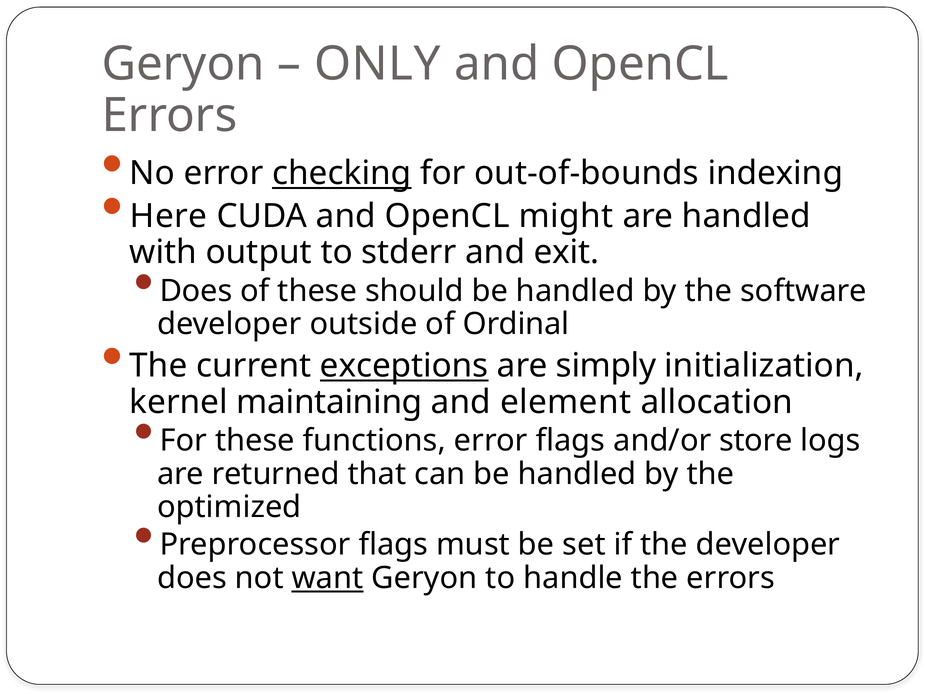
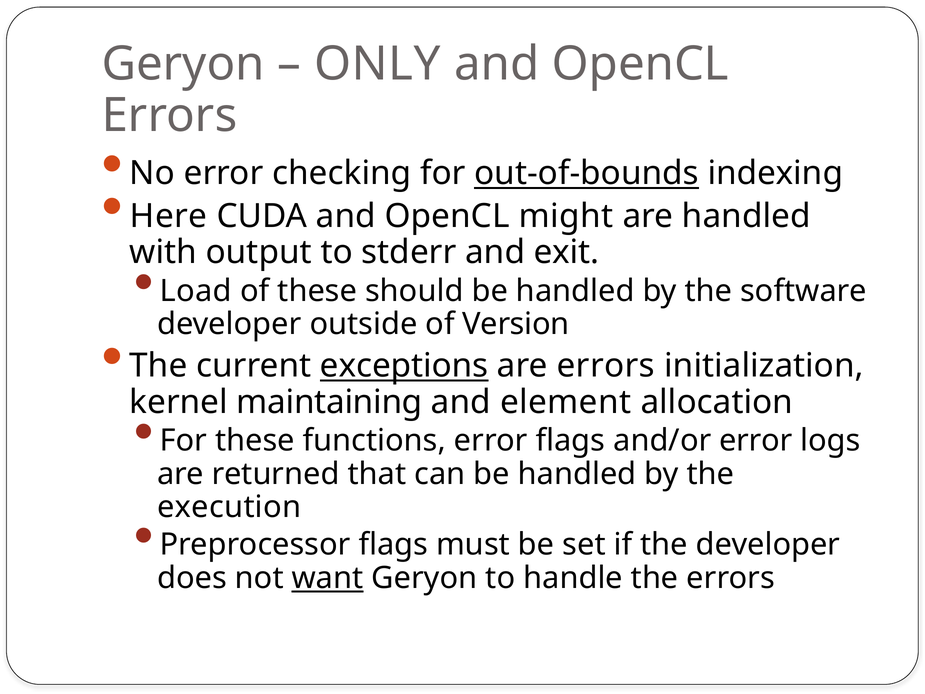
checking underline: present -> none
out-of-bounds underline: none -> present
Does at (196, 291): Does -> Load
Ordinal: Ordinal -> Version
are simply: simply -> errors
and/or store: store -> error
optimized: optimized -> execution
